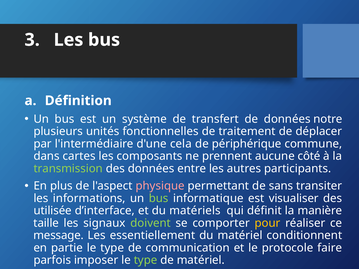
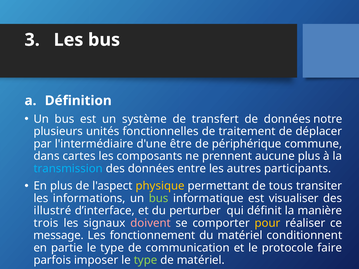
cela: cela -> être
aucune côté: côté -> plus
transmission colour: light green -> light blue
physique colour: pink -> yellow
sans: sans -> tous
utilisée: utilisée -> illustré
matériels: matériels -> perturber
taille: taille -> trois
doivent colour: light green -> pink
essentiellement: essentiellement -> fonctionnement
